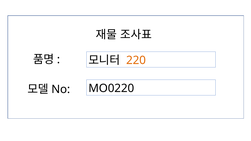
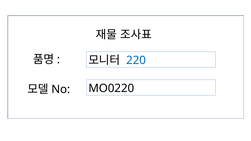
220 colour: orange -> blue
